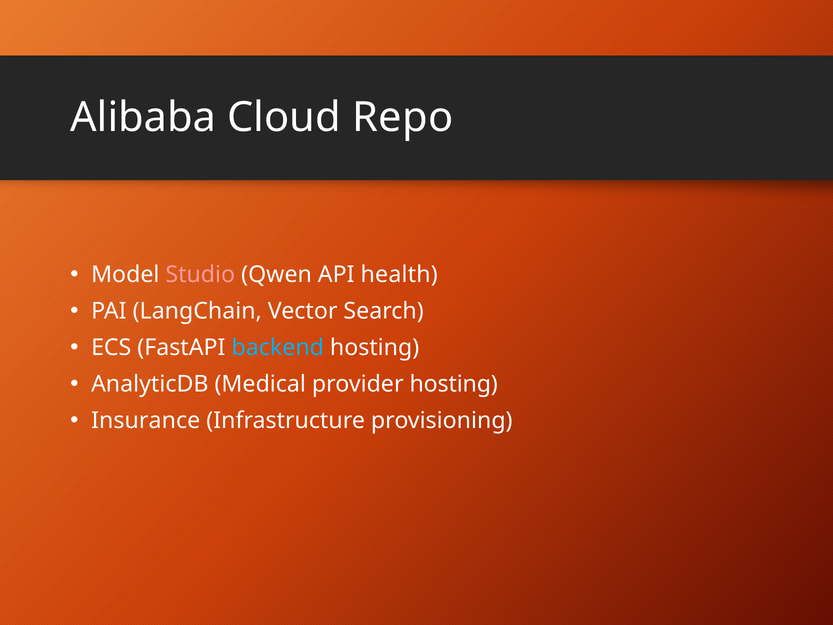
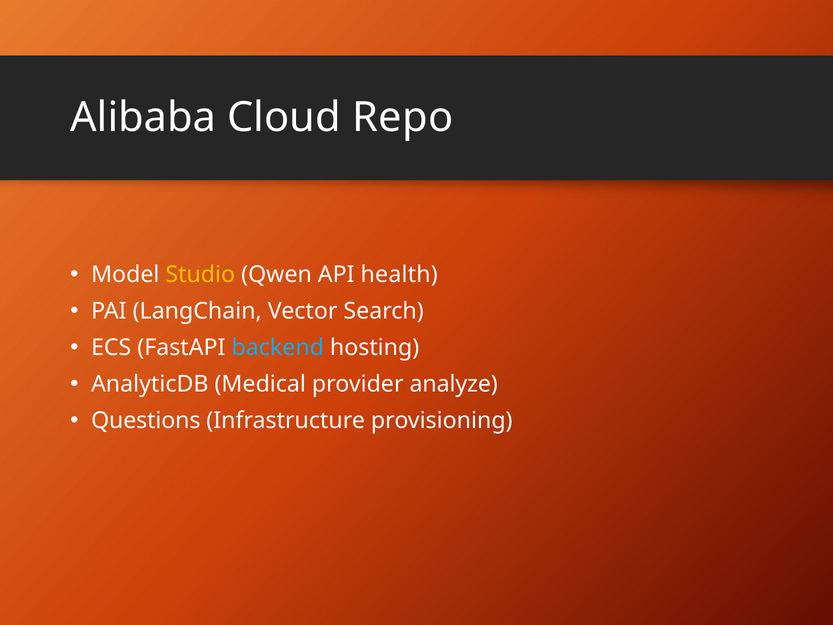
Studio colour: pink -> yellow
provider hosting: hosting -> analyze
Insurance: Insurance -> Questions
